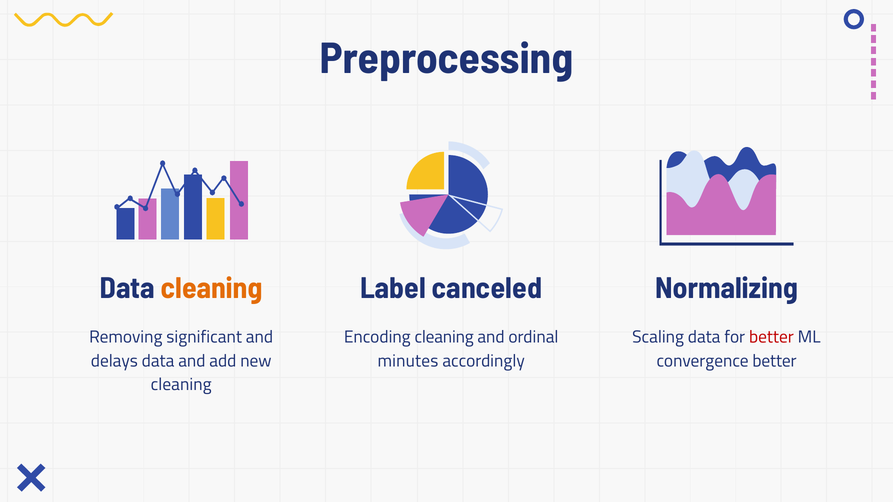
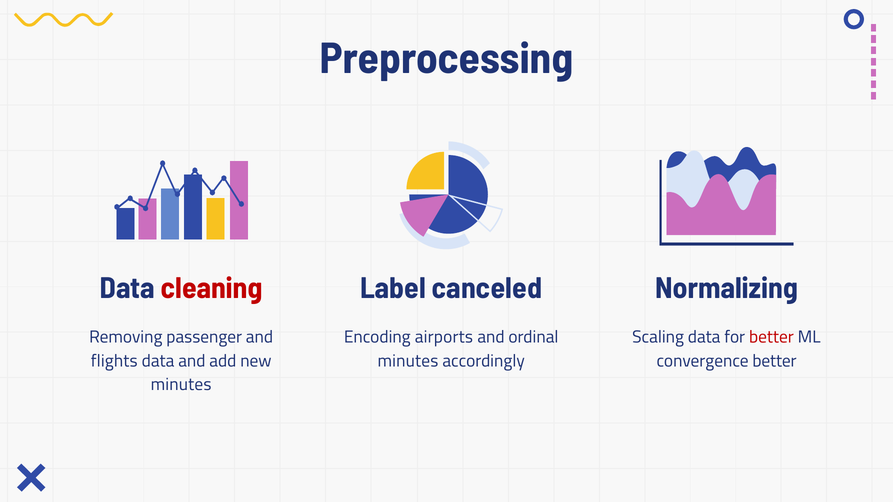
cleaning at (212, 289) colour: orange -> red
significant: significant -> passenger
Encoding cleaning: cleaning -> airports
delays: delays -> flights
cleaning at (181, 385): cleaning -> minutes
